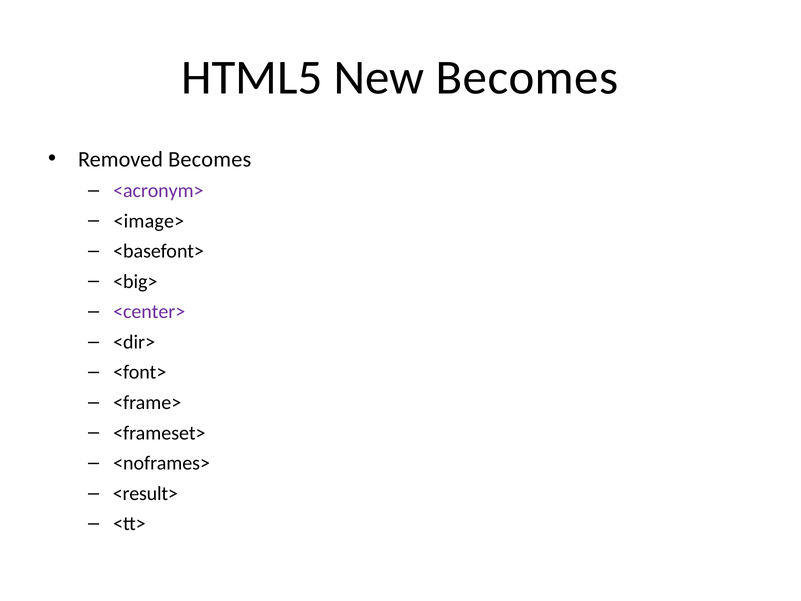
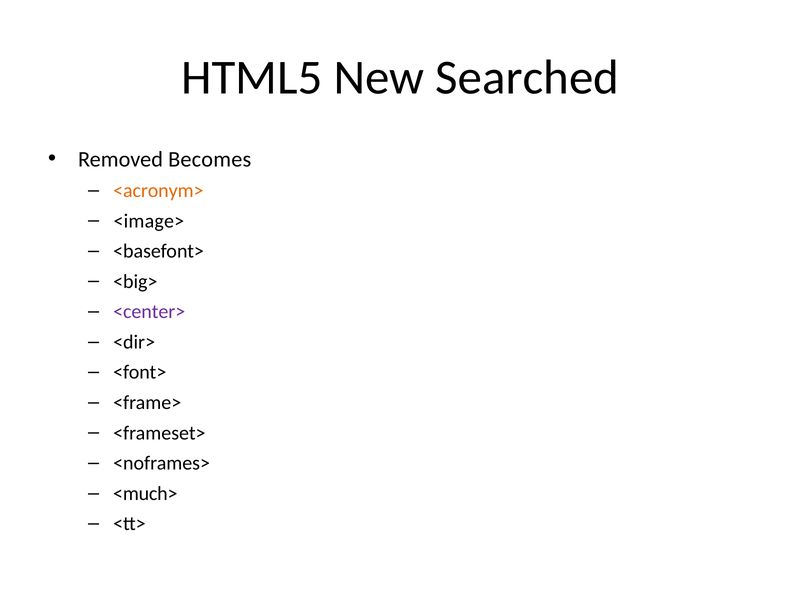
New Becomes: Becomes -> Searched
<acronym> colour: purple -> orange
<result>: <result> -> <much>
